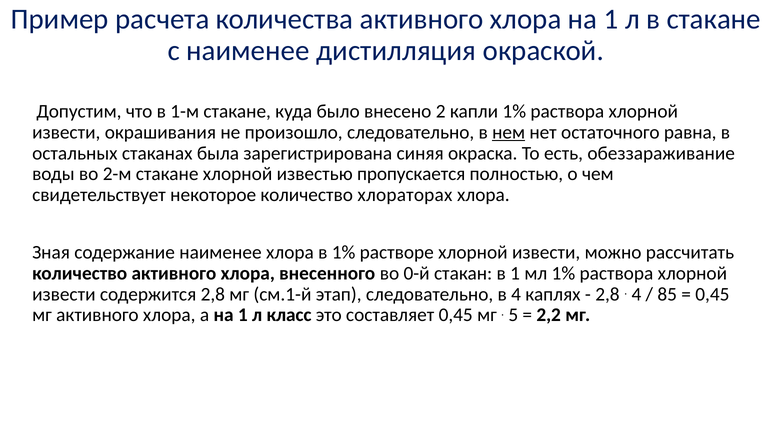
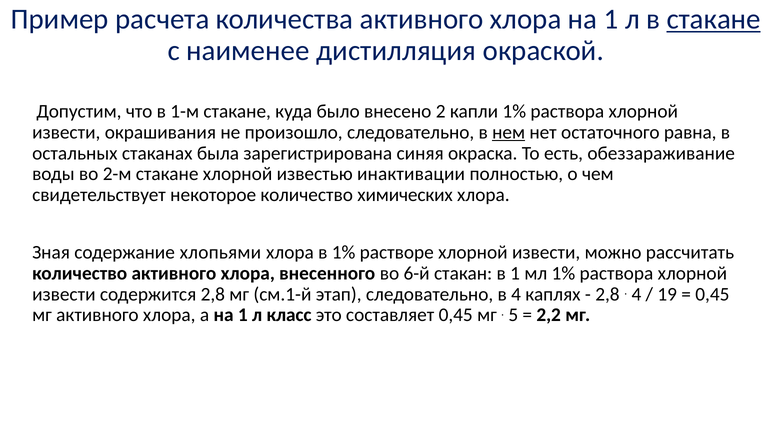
стакане at (714, 19) underline: none -> present
пропускается: пропускается -> инактивации
хлораторах: хлораторах -> химических
содержание наименее: наименее -> хлопьями
0-й: 0-й -> 6-й
85: 85 -> 19
